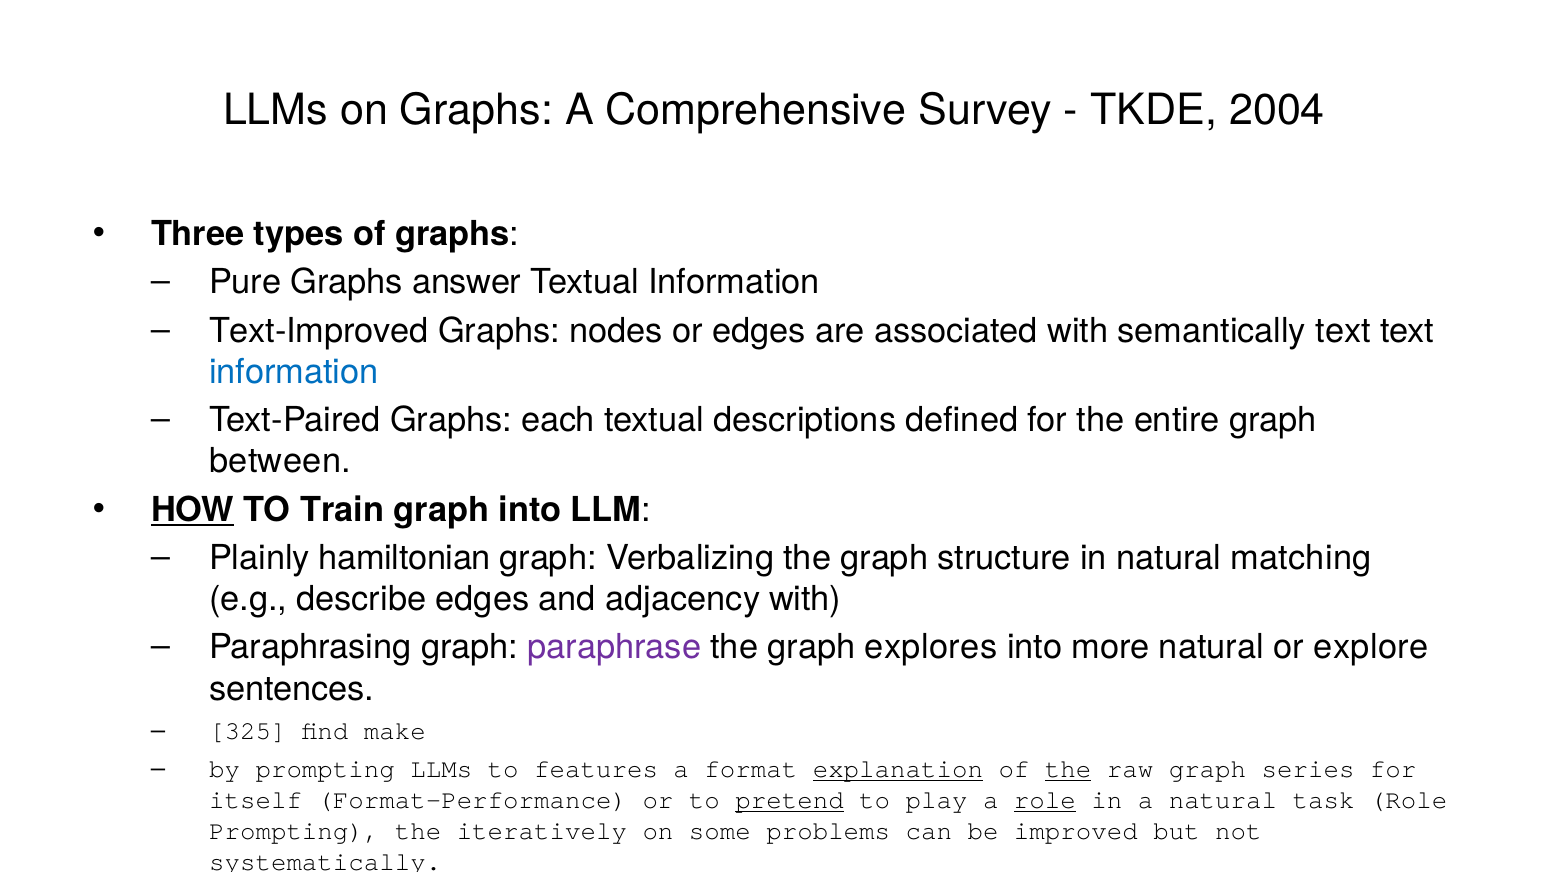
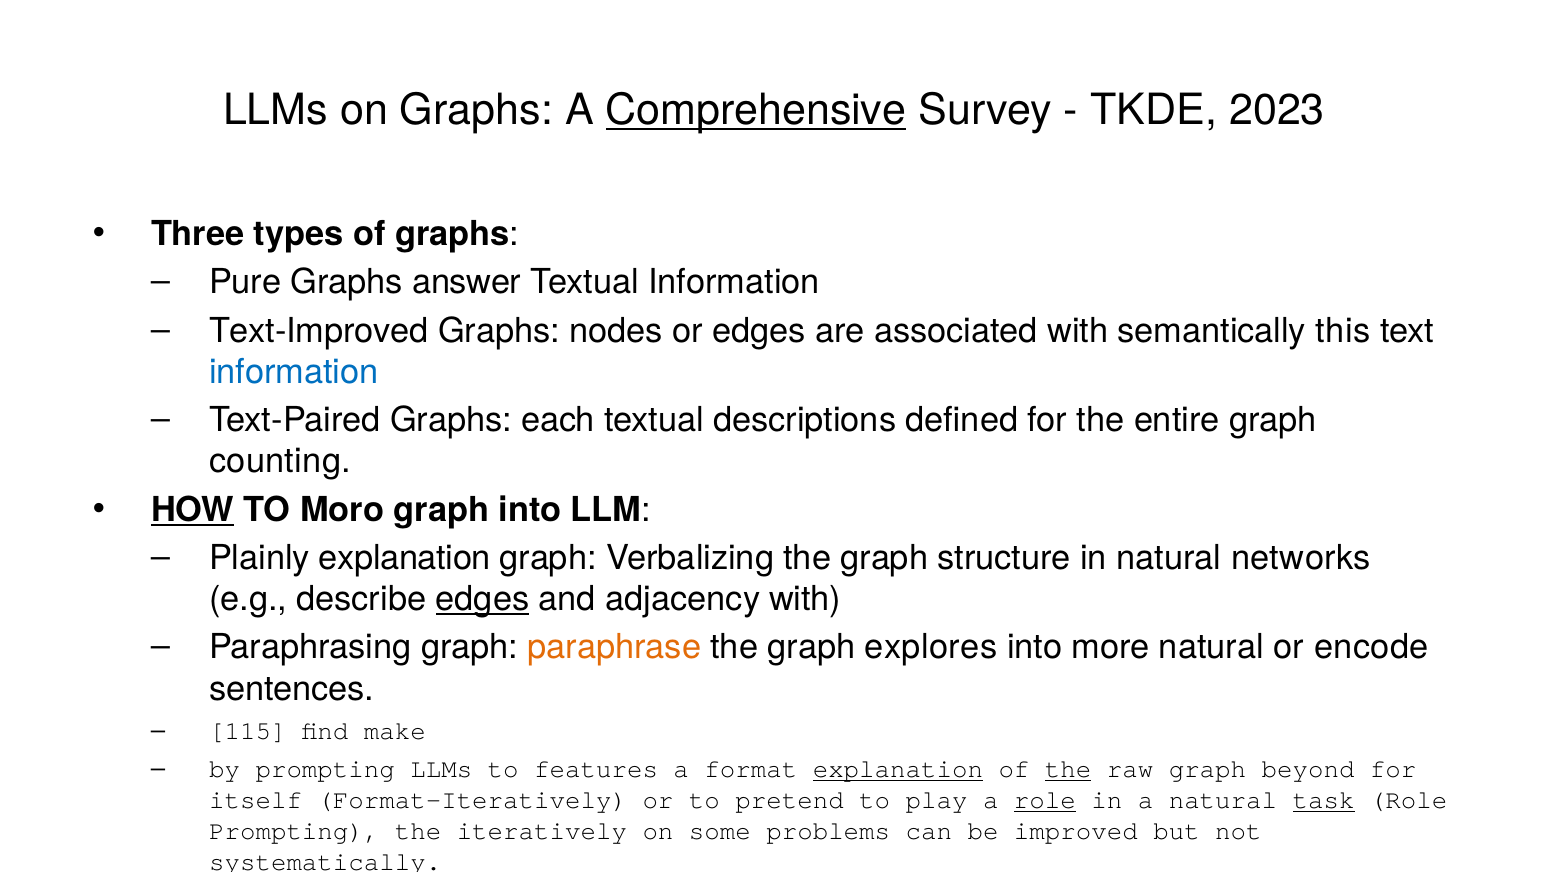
Comprehensive underline: none -> present
2004: 2004 -> 2023
semantically text: text -> this
between at (280, 461): between -> counting
TO Train: Train -> Moro
Plainly hamiltonian: hamiltonian -> explanation
natural matching: matching -> networks
edges at (483, 599) underline: none -> present
paraphrase colour: purple -> orange
or explore: explore -> encode
325: 325 -> 115
series: series -> beyond
Format-Performance: Format-Performance -> Format-Iteratively
pretend underline: present -> none
task underline: none -> present
